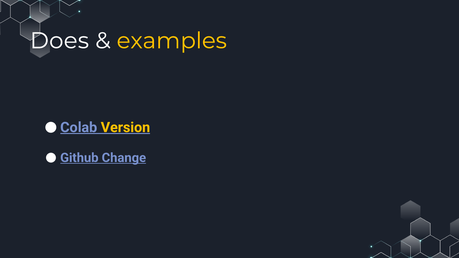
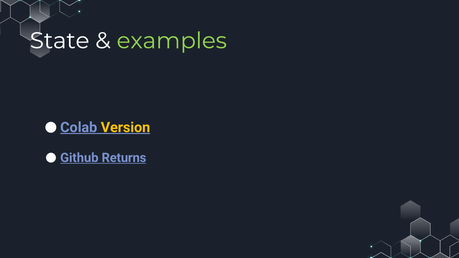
Does: Does -> State
examples colour: yellow -> light green
Change: Change -> Returns
